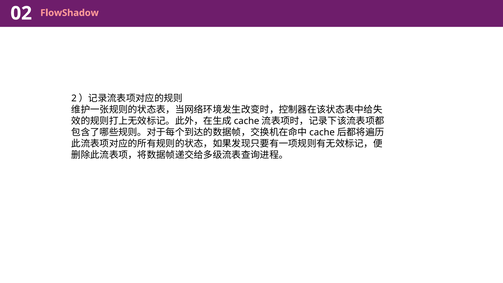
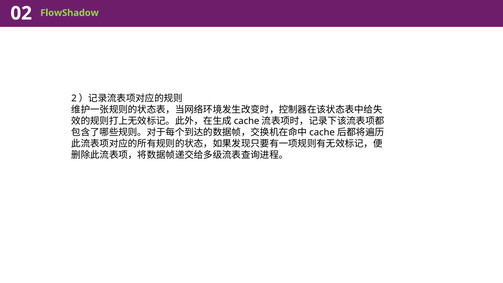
FlowShadow colour: pink -> light green
